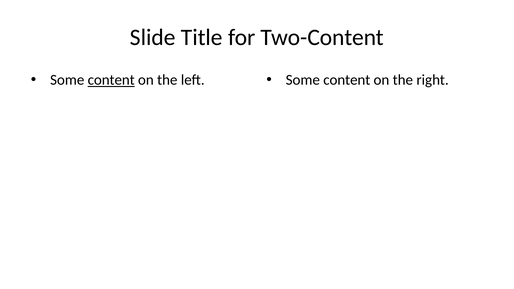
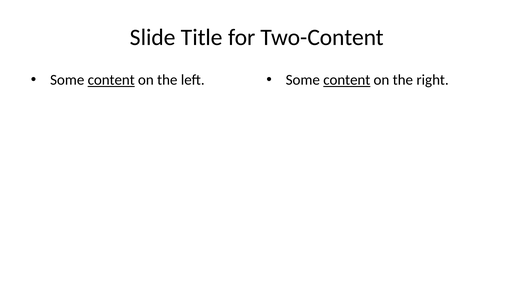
content at (347, 80) underline: none -> present
